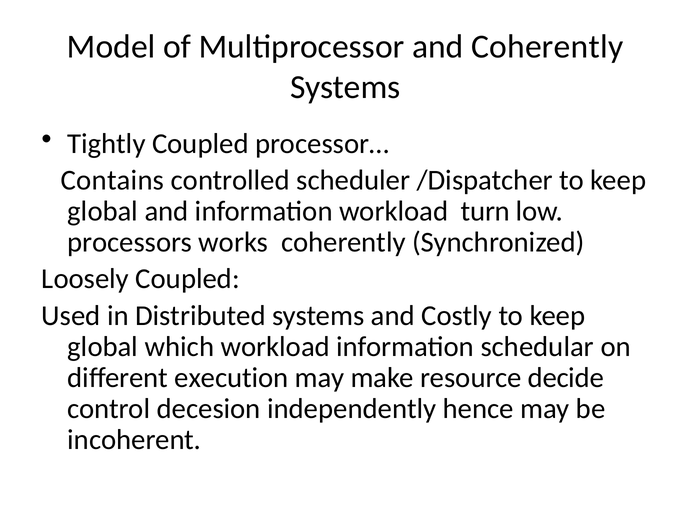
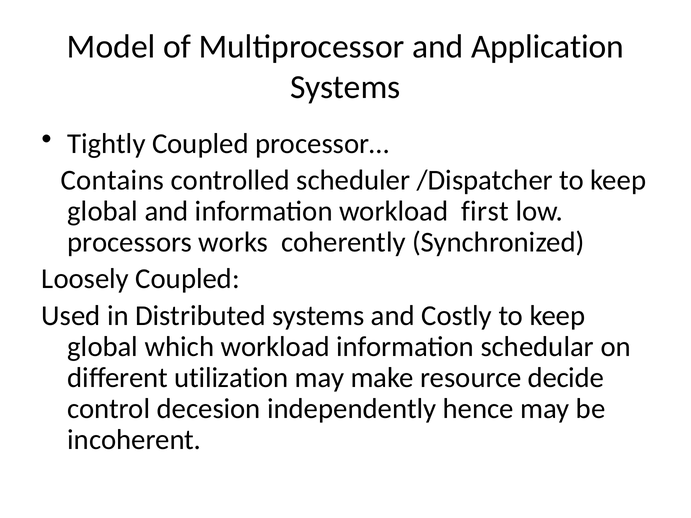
and Coherently: Coherently -> Application
turn: turn -> first
execution: execution -> utilization
